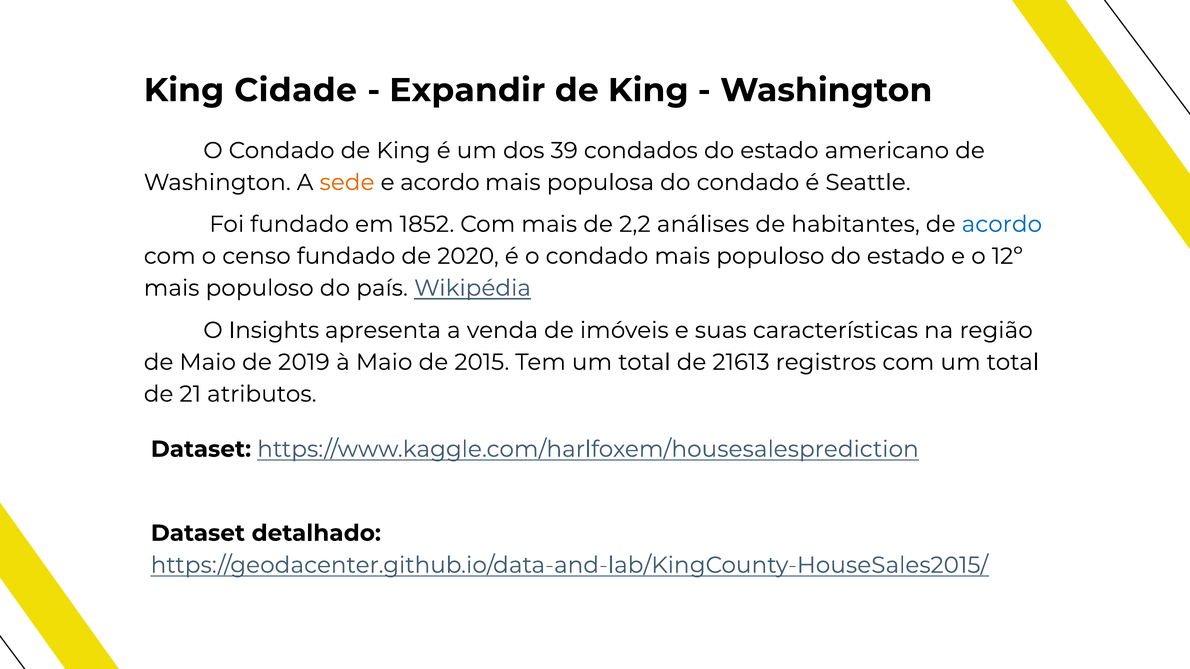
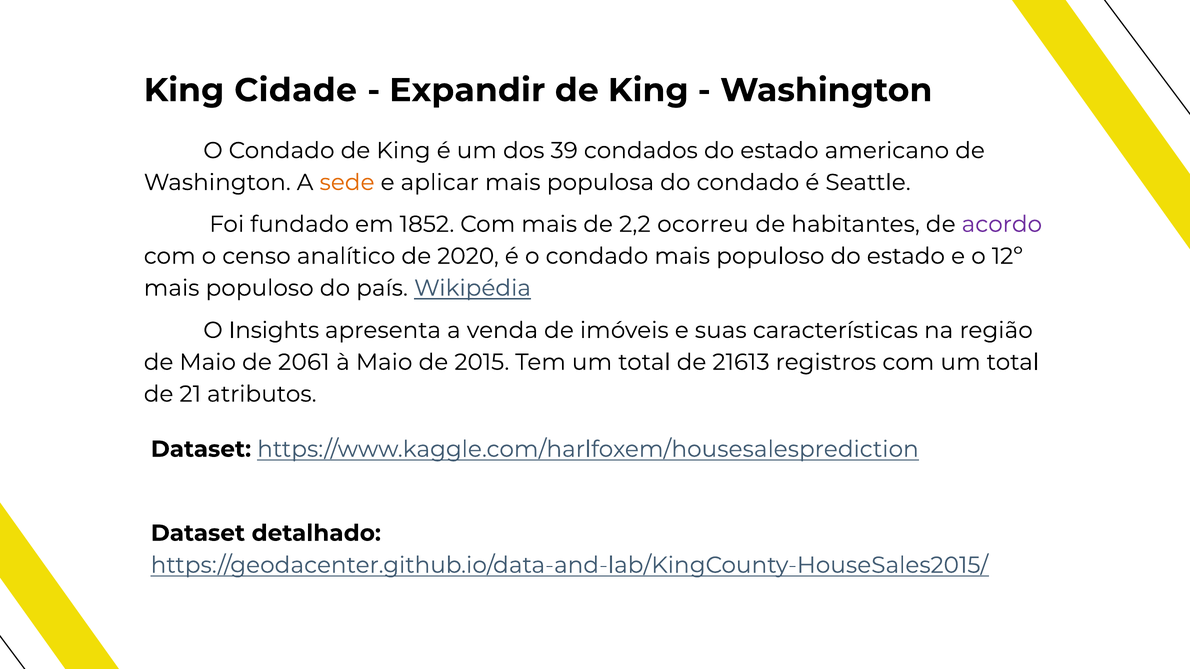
e acordo: acordo -> aplicar
análises: análises -> ocorreu
acordo at (1002, 224) colour: blue -> purple
censo fundado: fundado -> analítico
2019: 2019 -> 2061
